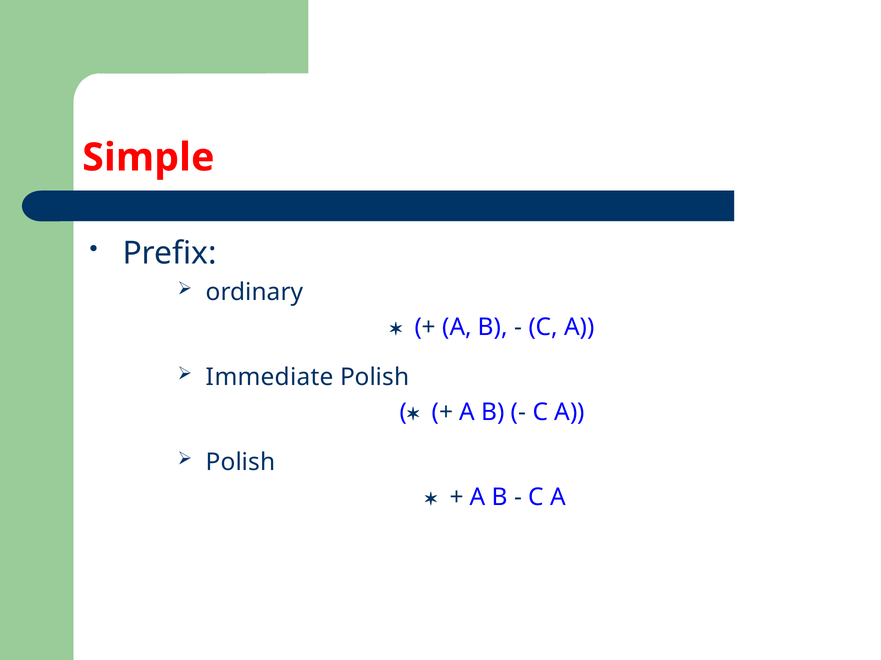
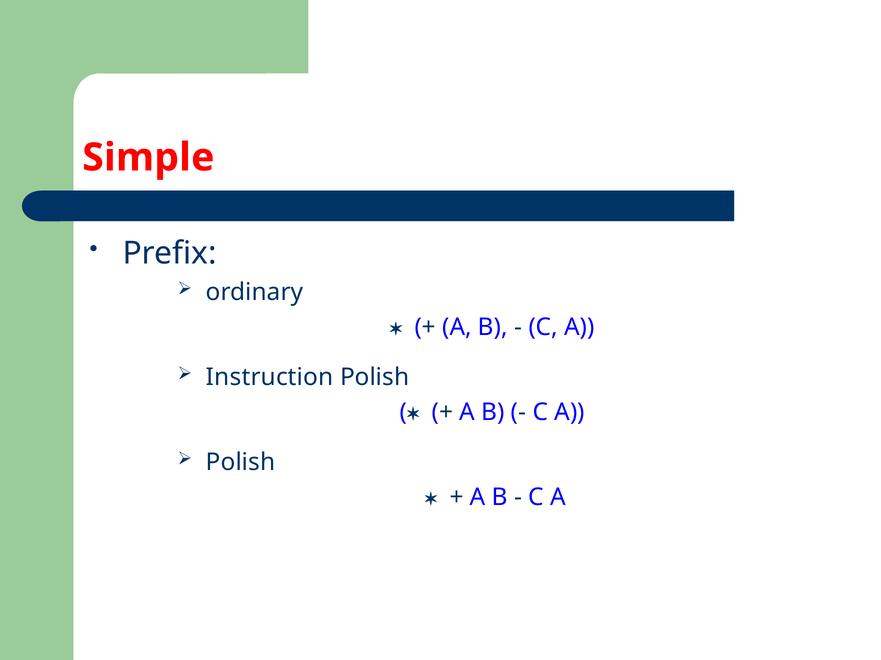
Immediate: Immediate -> Instruction
